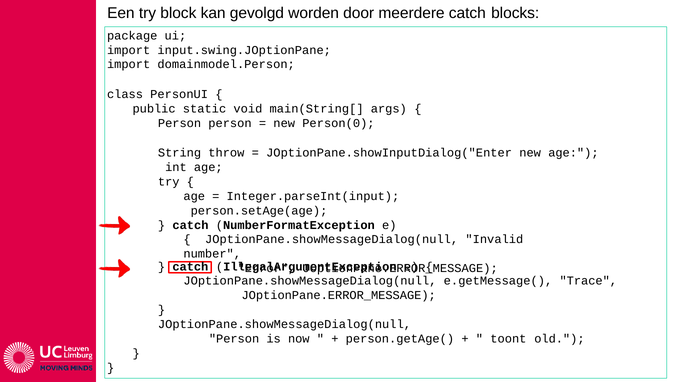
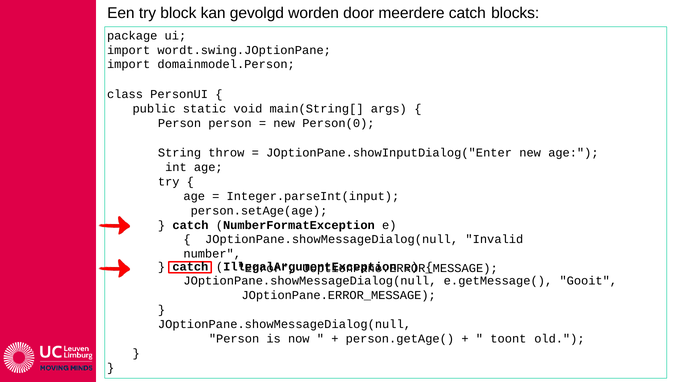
input.swing.JOptionPane: input.swing.JOptionPane -> wordt.swing.JOptionPane
Trace: Trace -> Gooit
